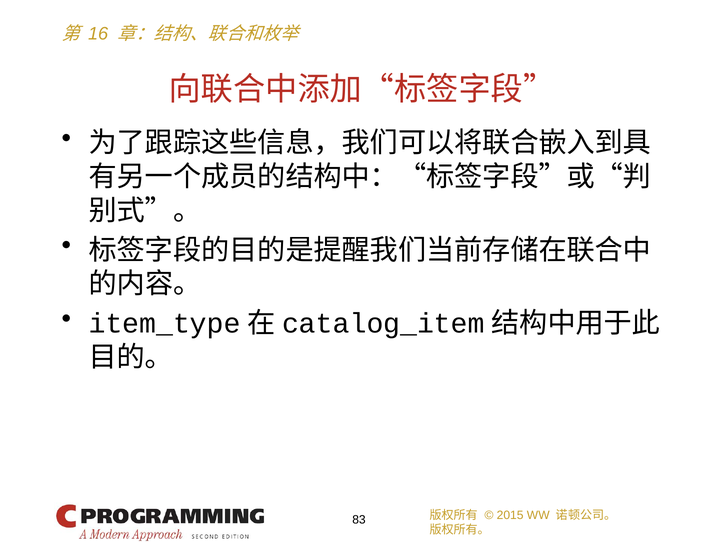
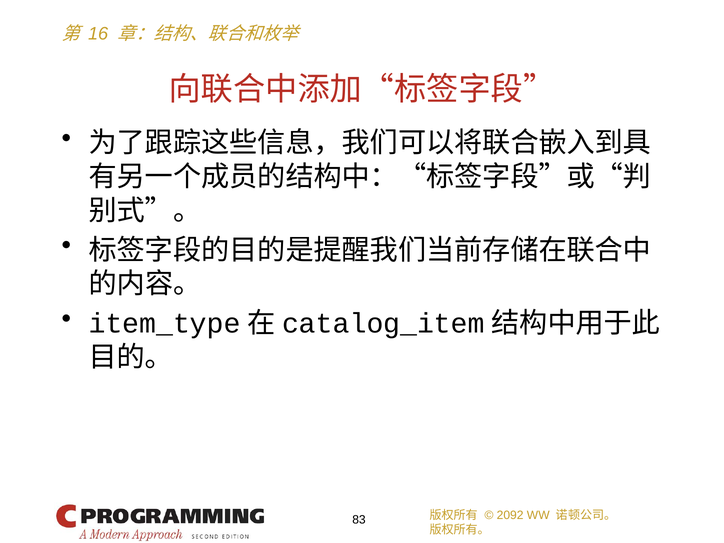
2015: 2015 -> 2092
